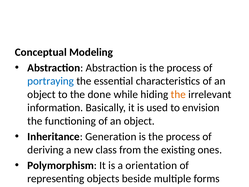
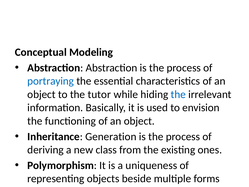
done: done -> tutor
the at (178, 94) colour: orange -> blue
orientation: orientation -> uniqueness
